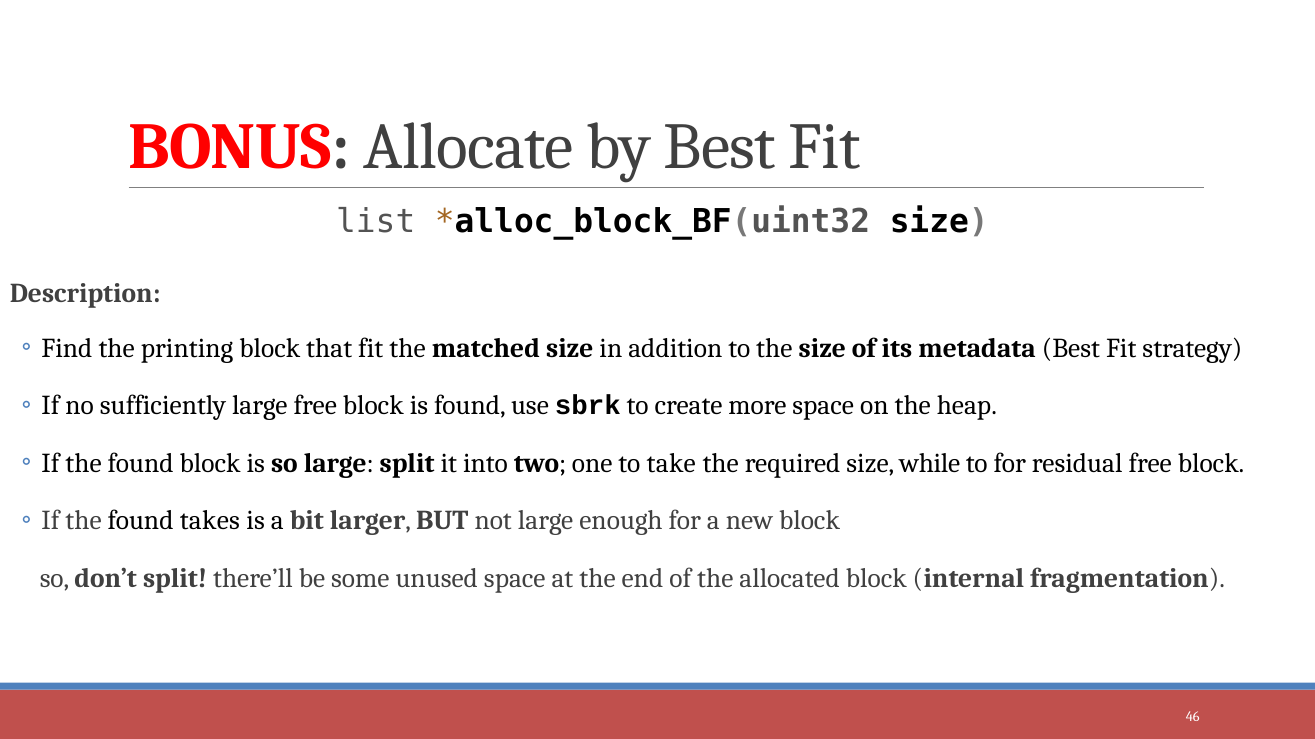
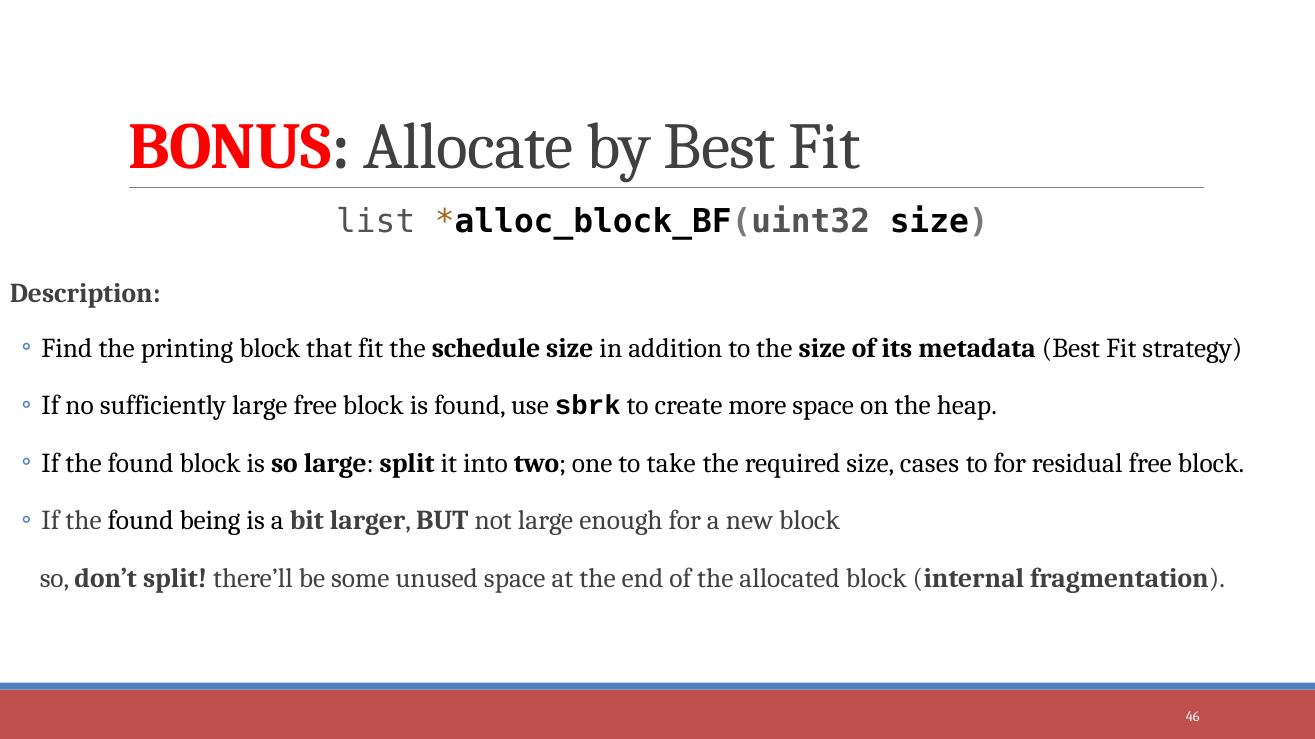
matched: matched -> schedule
while: while -> cases
takes: takes -> being
